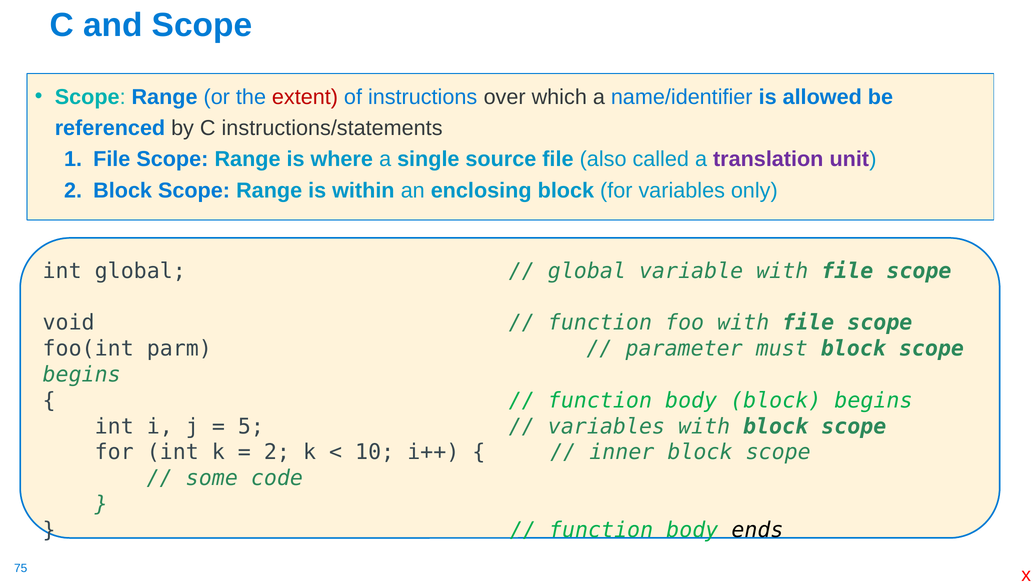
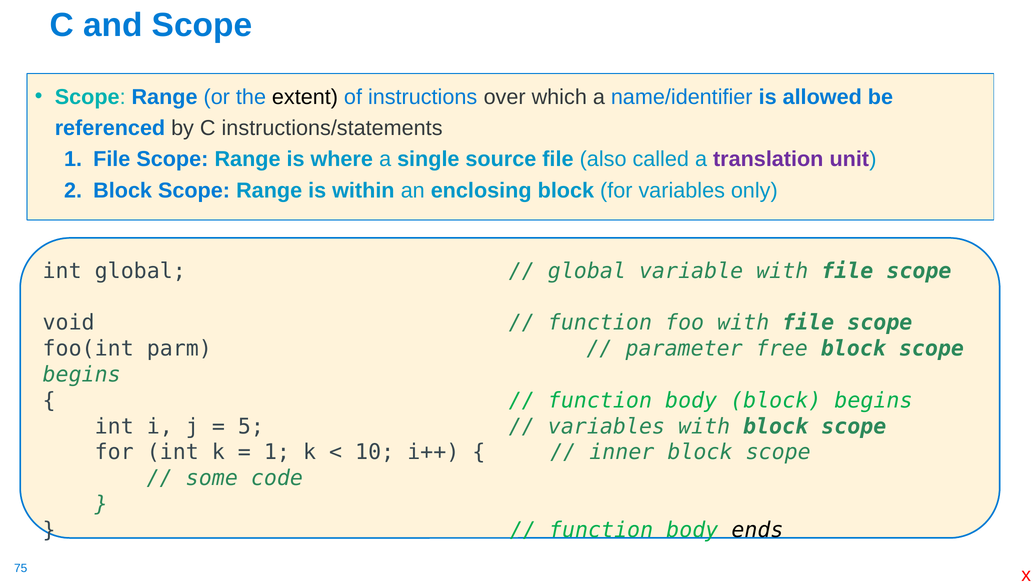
extent colour: red -> black
must: must -> free
2 at (277, 452): 2 -> 1
